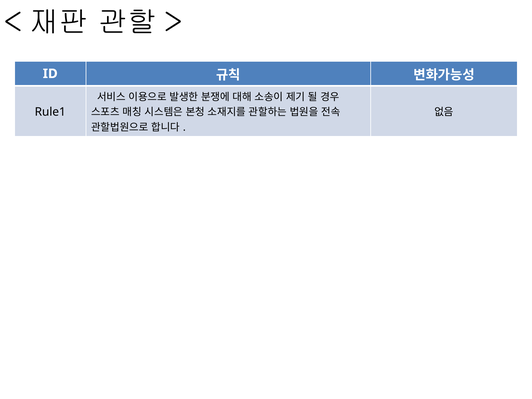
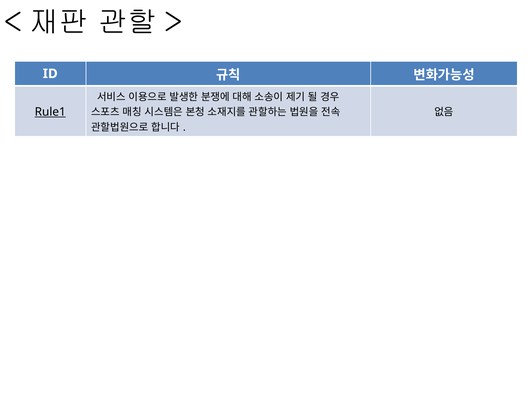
Rule1 underline: none -> present
